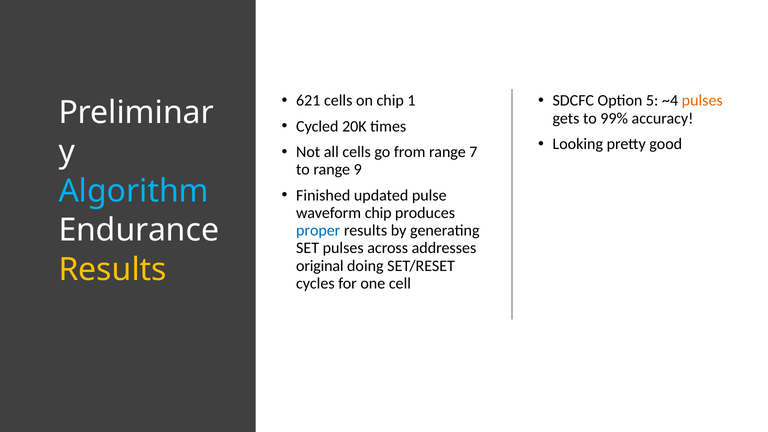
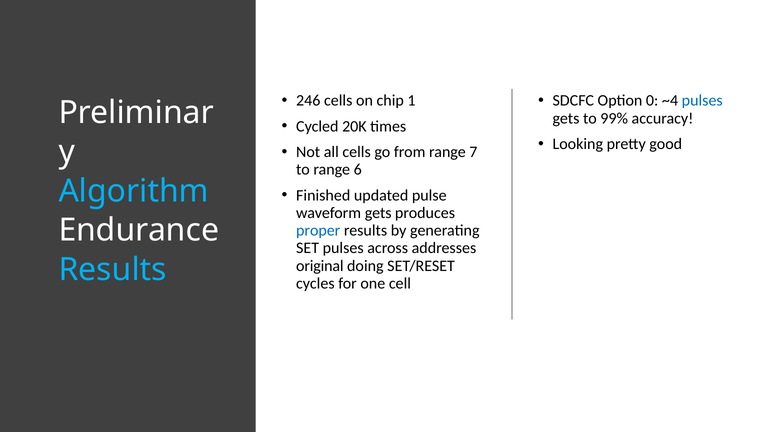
621: 621 -> 246
5: 5 -> 0
pulses at (702, 101) colour: orange -> blue
9: 9 -> 6
waveform chip: chip -> gets
Results at (113, 270) colour: yellow -> light blue
